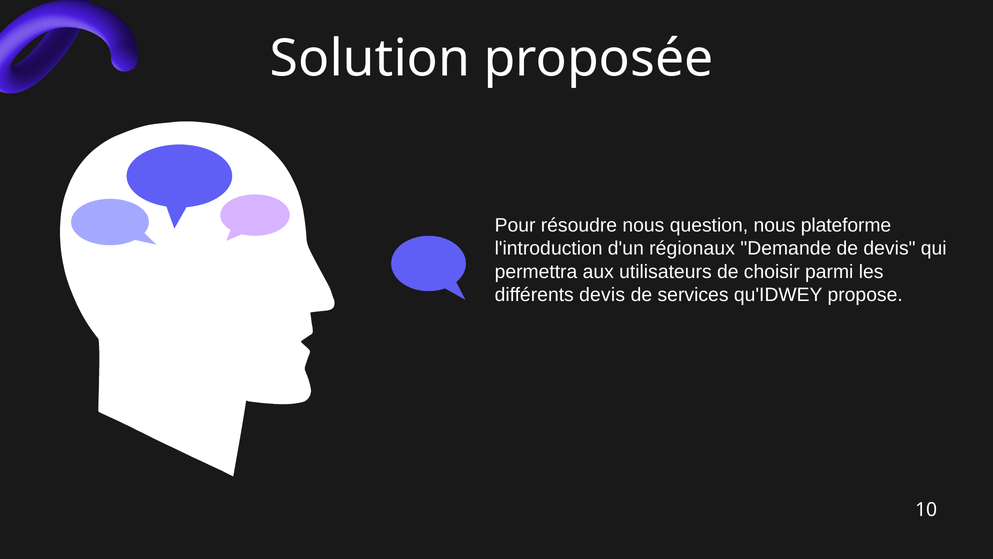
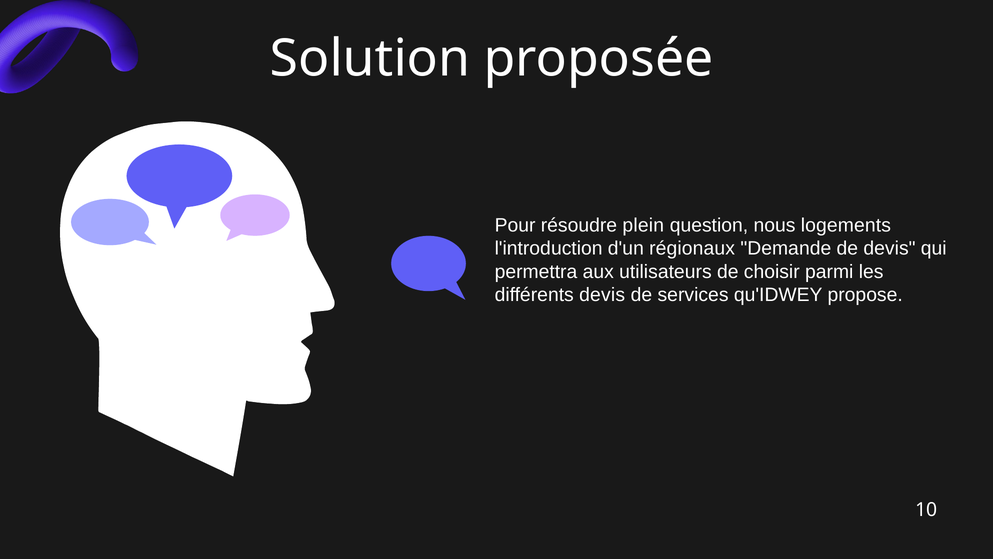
résoudre nous: nous -> plein
plateforme: plateforme -> logements
